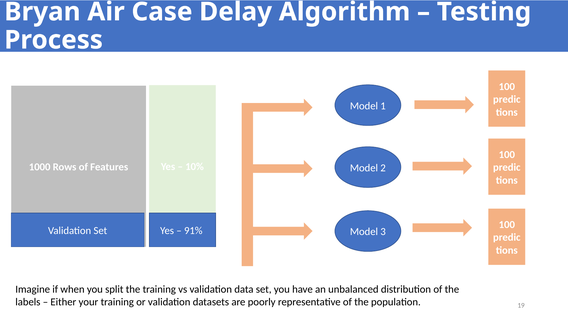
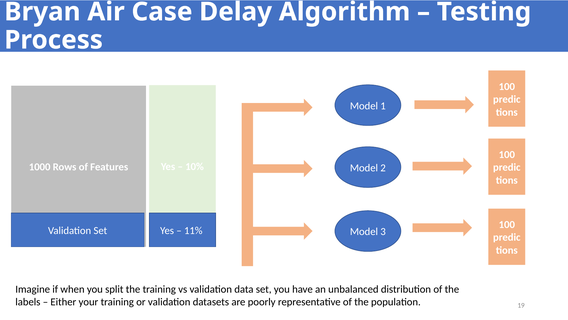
91%: 91% -> 11%
